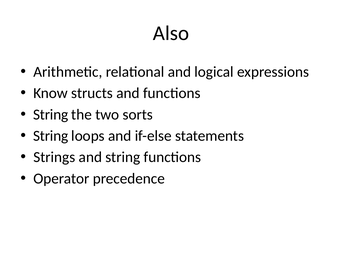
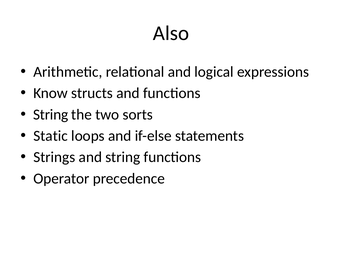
String at (51, 136): String -> Static
